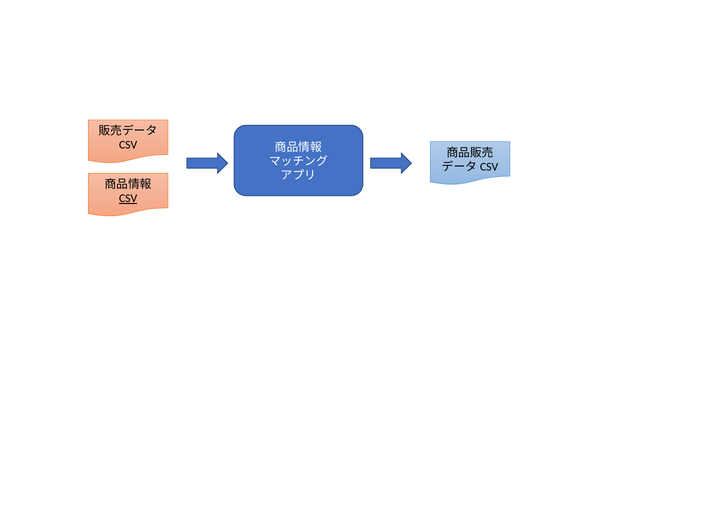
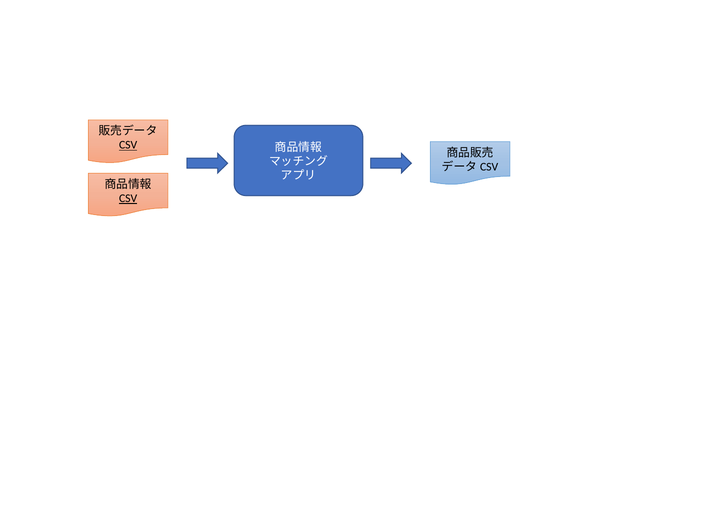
CSV at (128, 145) underline: none -> present
